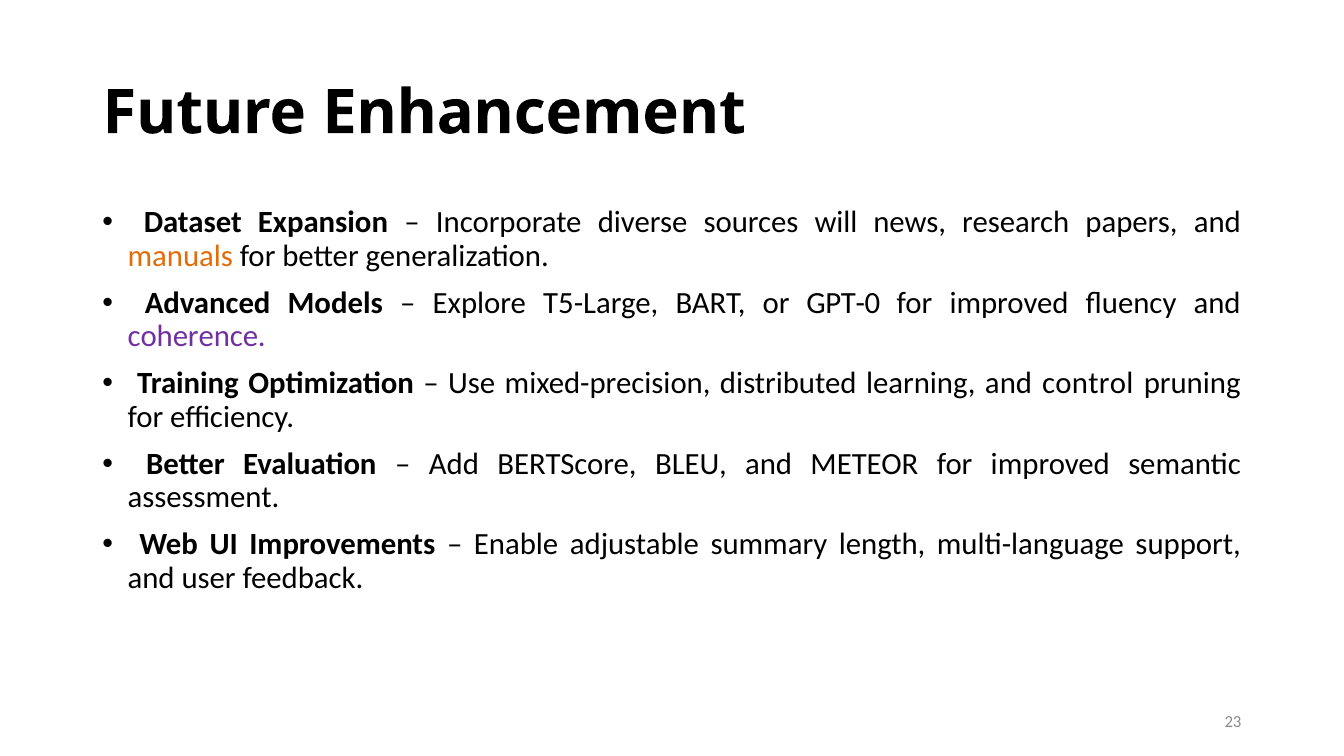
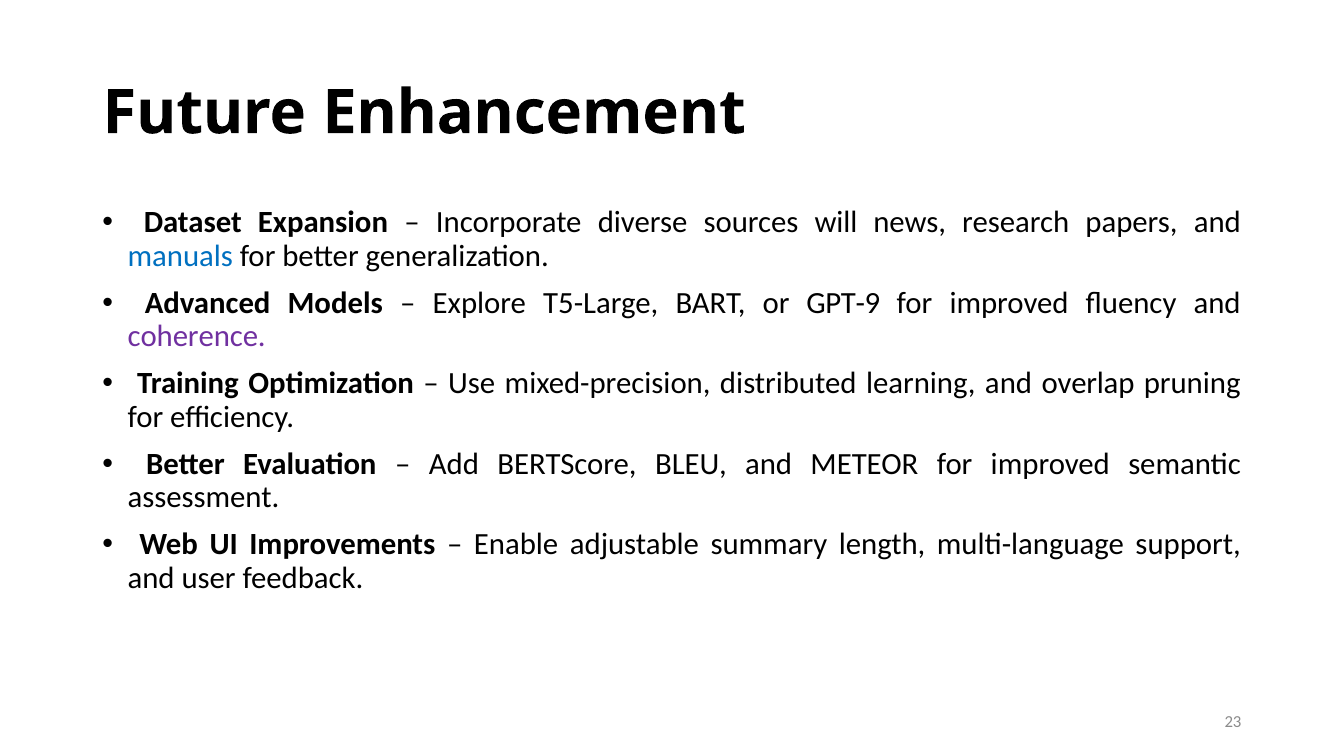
manuals colour: orange -> blue
GPT-0: GPT-0 -> GPT-9
control: control -> overlap
